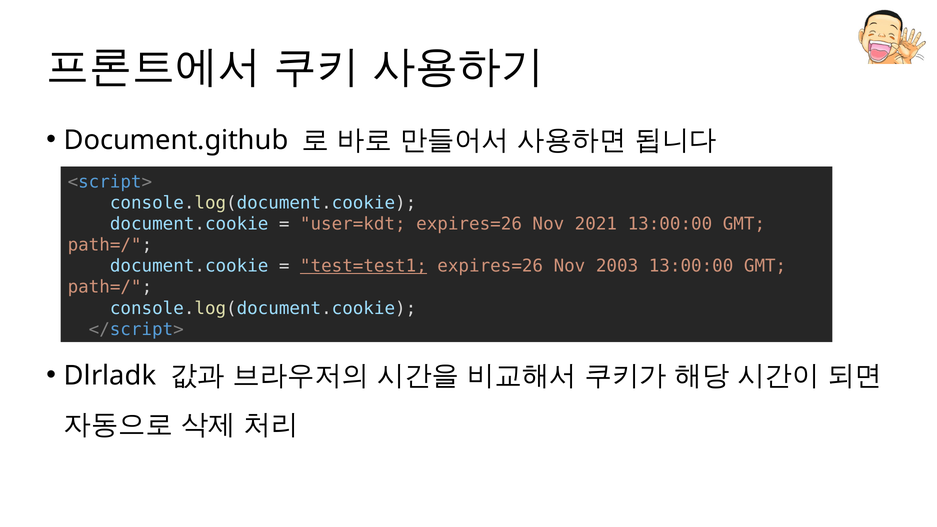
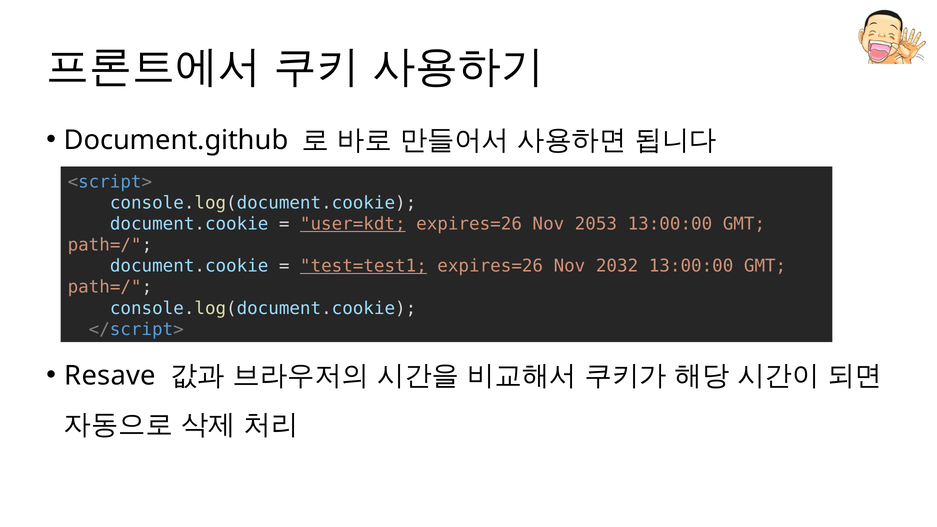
user=kdt underline: none -> present
2021: 2021 -> 2053
2003: 2003 -> 2032
Dlrladk: Dlrladk -> Resave
